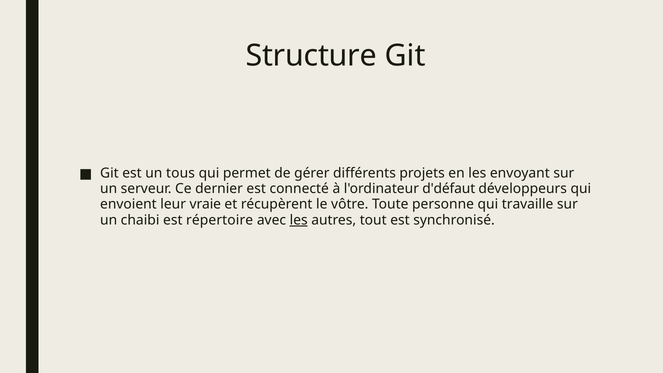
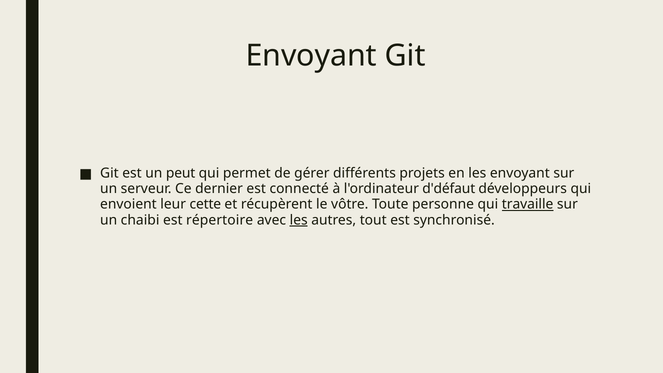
Structure at (311, 56): Structure -> Envoyant
tous: tous -> peut
vraie: vraie -> cette
travaille underline: none -> present
